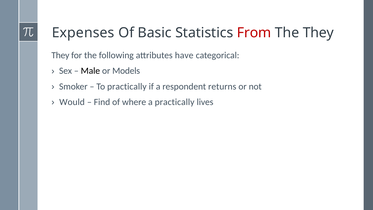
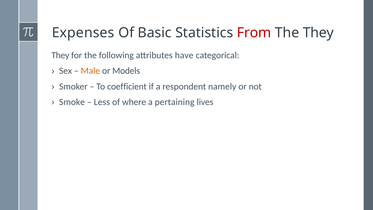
Male colour: black -> orange
To practically: practically -> coefficient
returns: returns -> namely
Would: Would -> Smoke
Find: Find -> Less
a practically: practically -> pertaining
